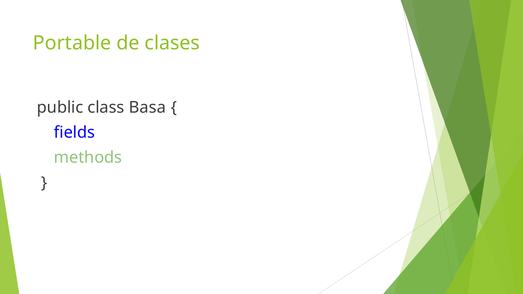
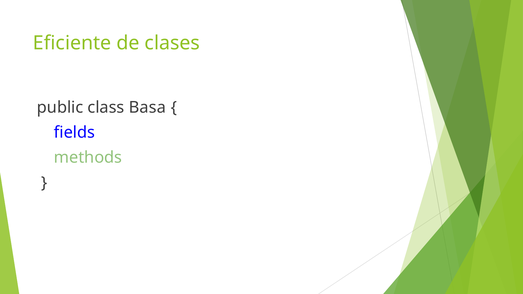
Portable: Portable -> Eficiente
